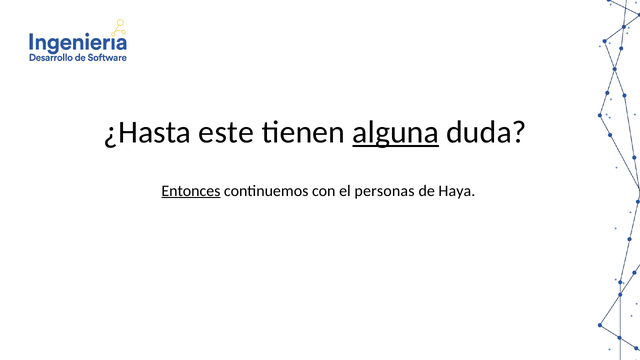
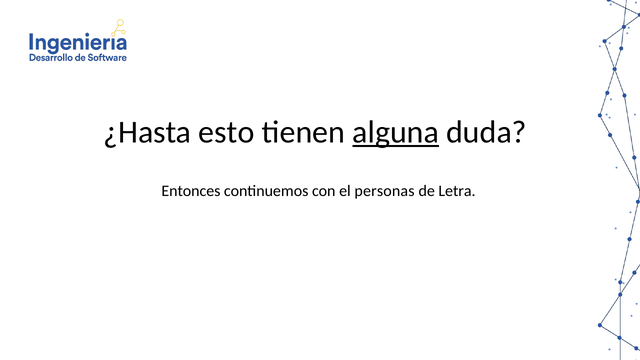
este: este -> esto
Entonces underline: present -> none
Haya: Haya -> Letra
